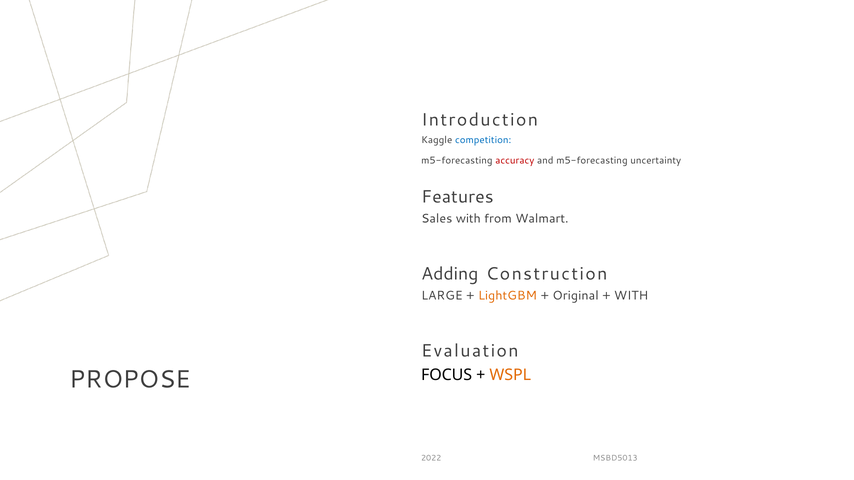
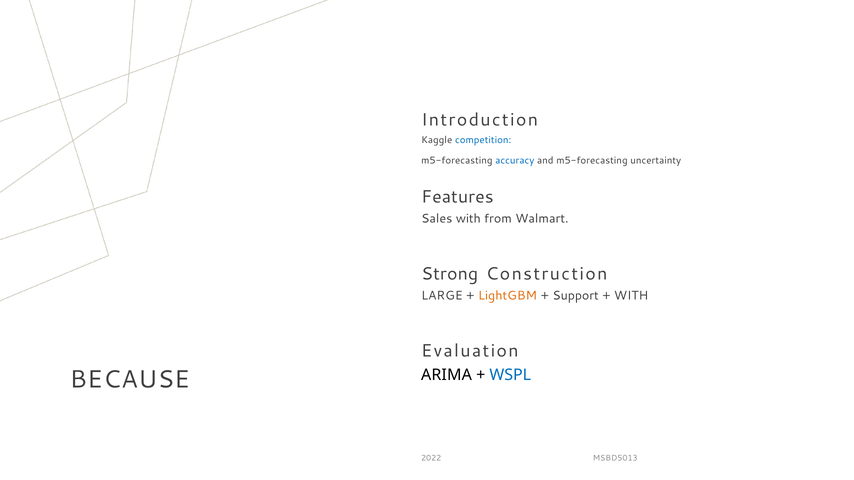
accuracy colour: red -> blue
Adding: Adding -> Strong
Original: Original -> Support
PROPOSE: PROPOSE -> BECAUSE
FOCUS: FOCUS -> ARIMA
WSPL colour: orange -> blue
